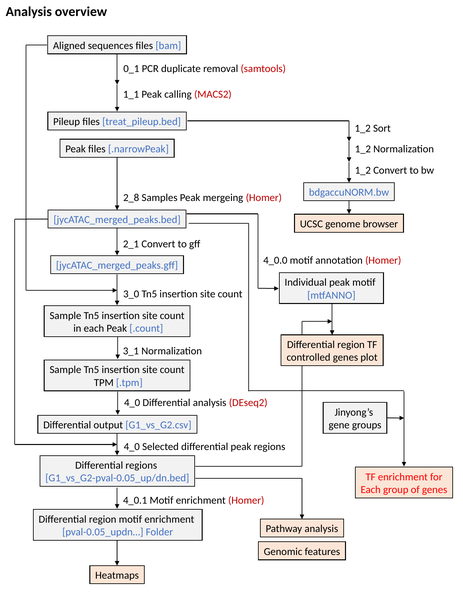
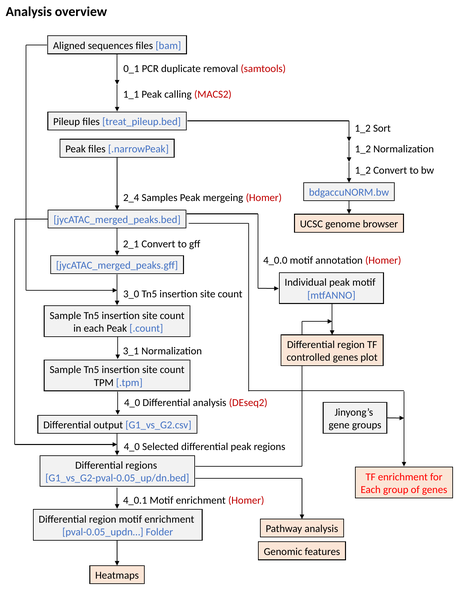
2_8: 2_8 -> 2_4
